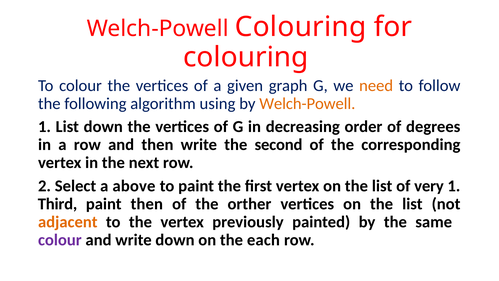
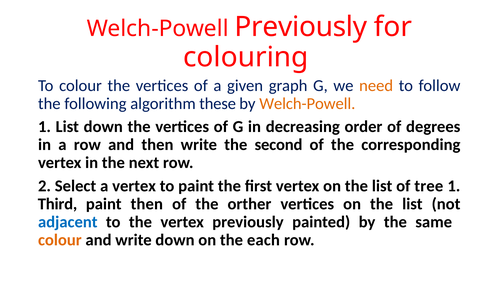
Welch-Powell Colouring: Colouring -> Previously
using: using -> these
a above: above -> vertex
very: very -> tree
adjacent colour: orange -> blue
colour at (60, 240) colour: purple -> orange
